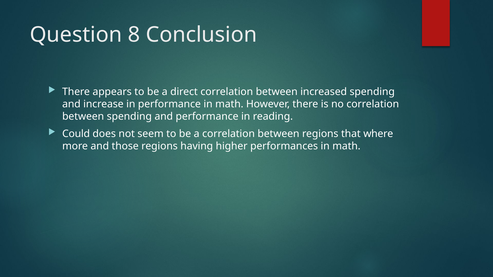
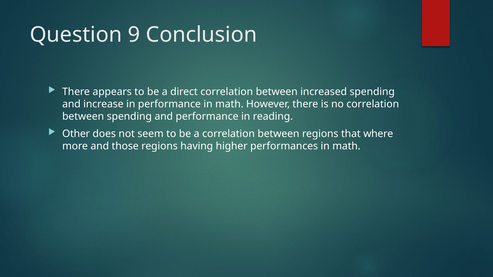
8: 8 -> 9
Could: Could -> Other
